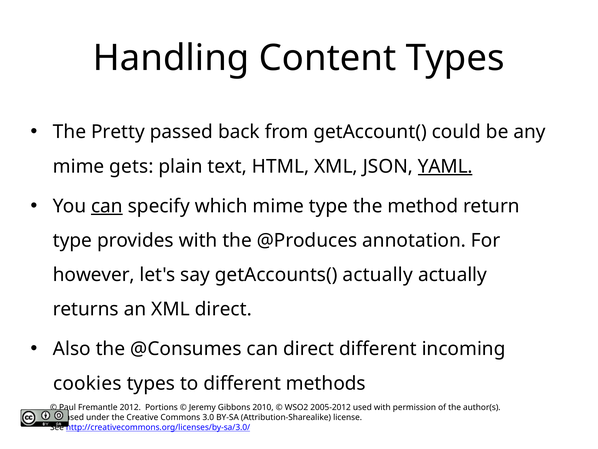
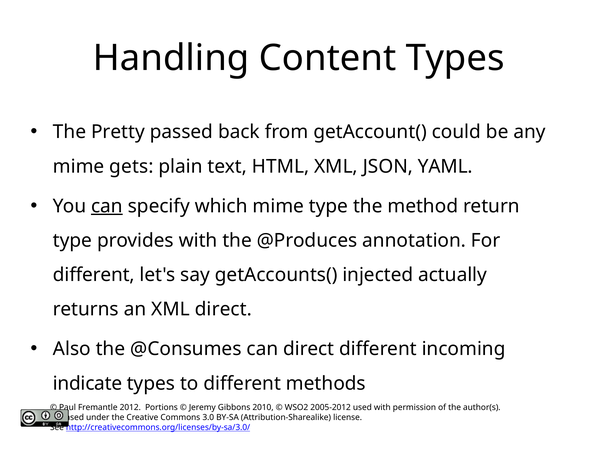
YAML underline: present -> none
however at (94, 275): however -> different
getAccounts( actually: actually -> injected
cookies: cookies -> indicate
